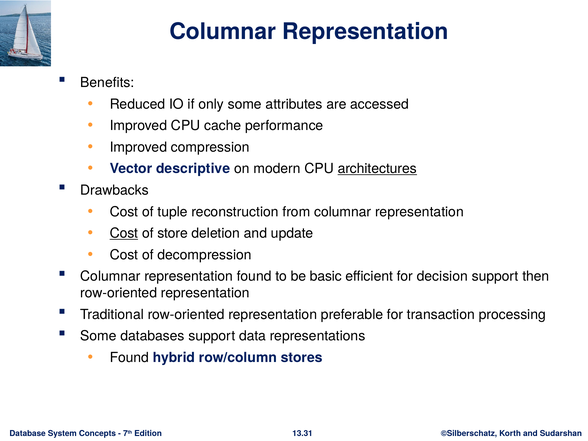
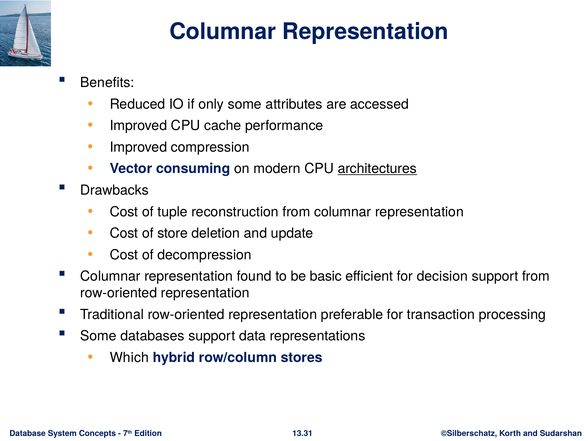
descriptive: descriptive -> consuming
Cost at (124, 233) underline: present -> none
support then: then -> from
Found at (129, 358): Found -> Which
